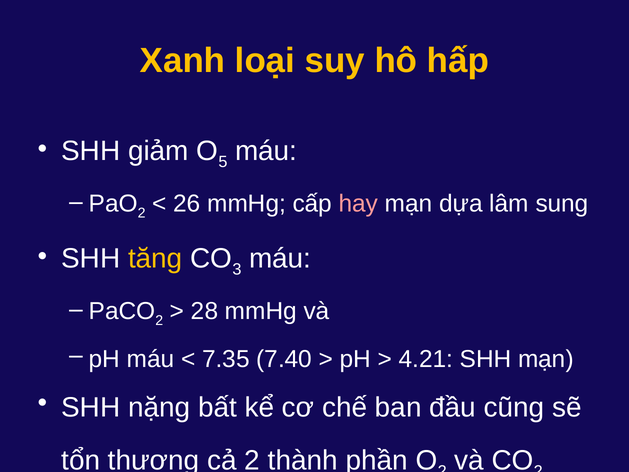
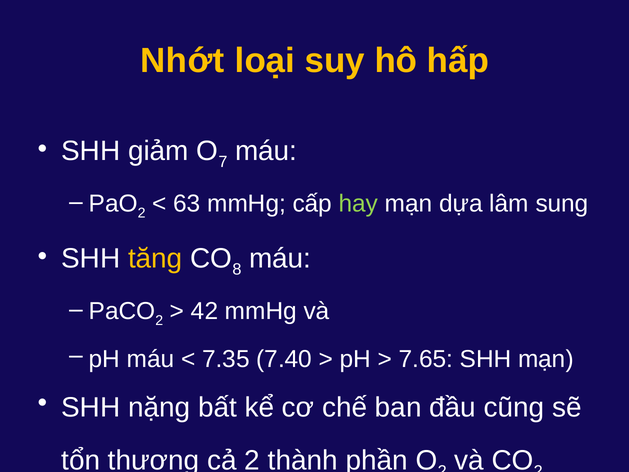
Xanh: Xanh -> Nhớt
5: 5 -> 7
26: 26 -> 63
hay colour: pink -> light green
3: 3 -> 8
28: 28 -> 42
4.21: 4.21 -> 7.65
